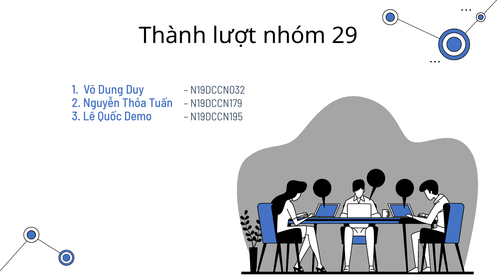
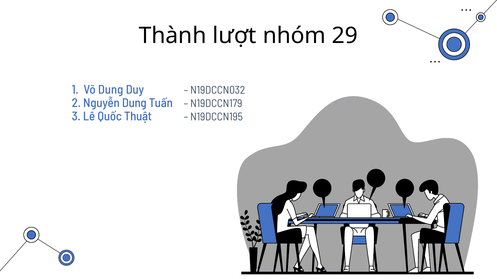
Nguyễn Thỏa: Thỏa -> Dung
Demo: Demo -> Thuật
